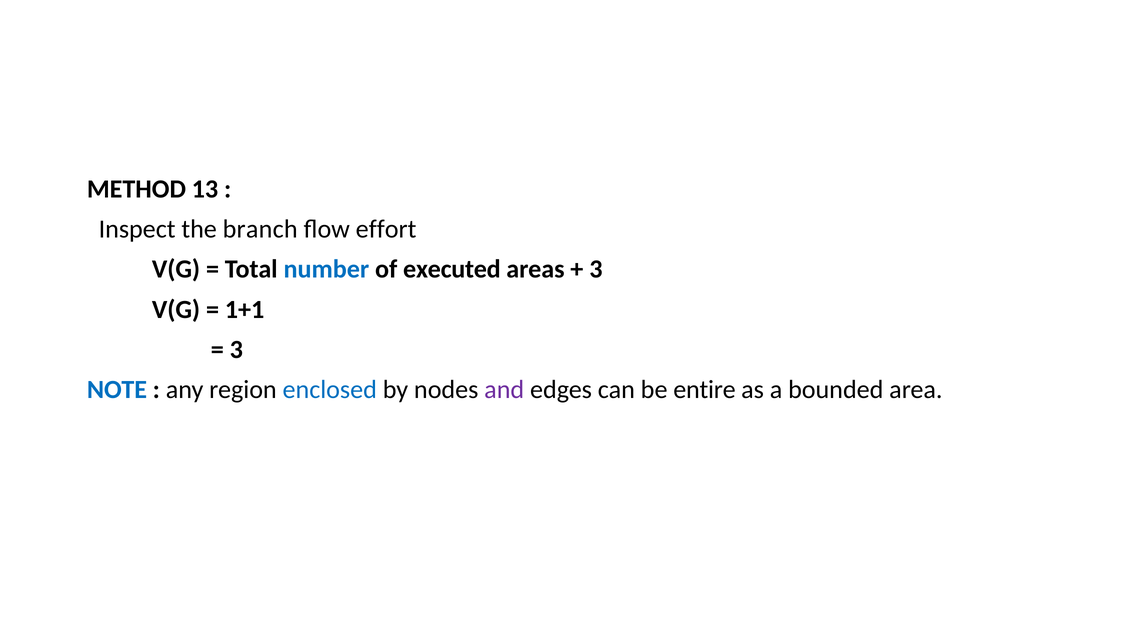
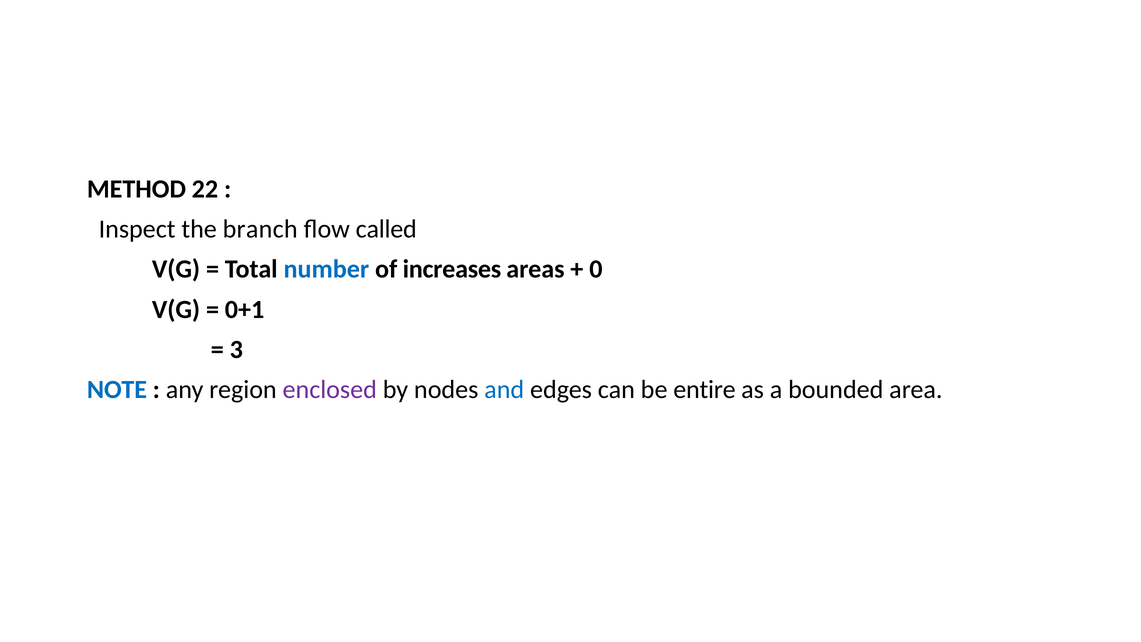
13: 13 -> 22
effort: effort -> called
executed: executed -> increases
3 at (596, 269): 3 -> 0
1+1: 1+1 -> 0+1
enclosed colour: blue -> purple
and colour: purple -> blue
